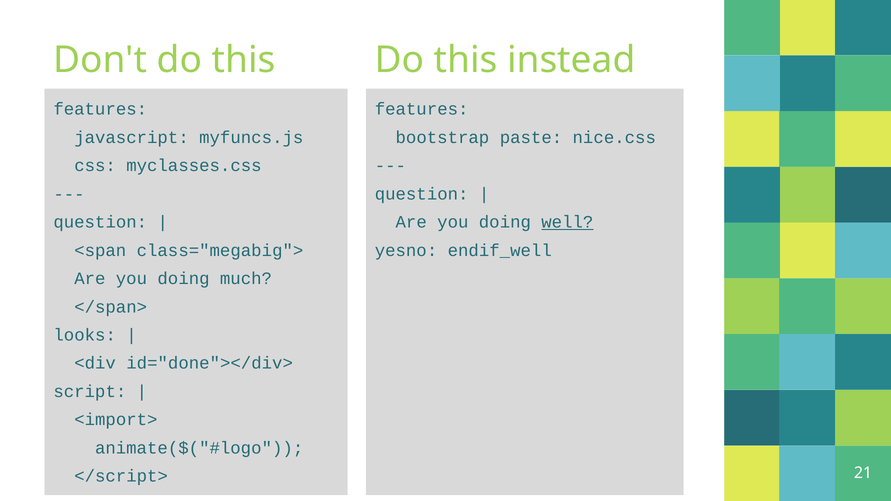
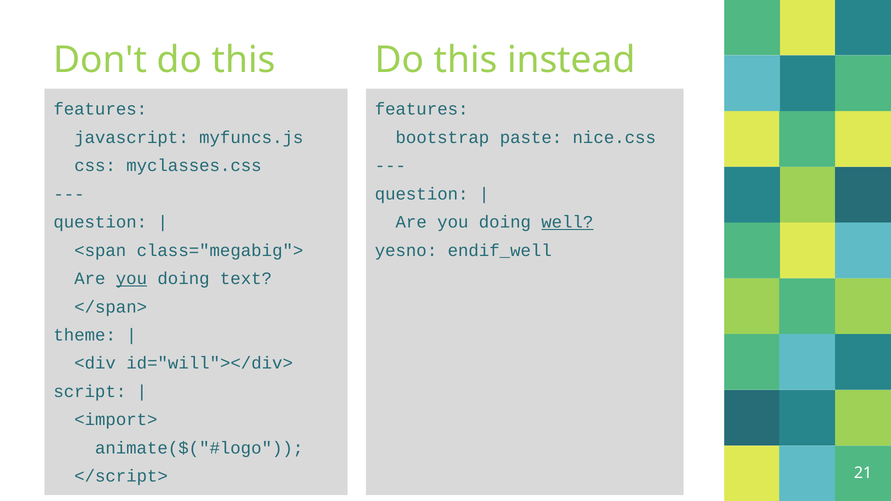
you at (131, 279) underline: none -> present
much: much -> text
looks: looks -> theme
id="done"></div>: id="done"></div> -> id="will"></div>
